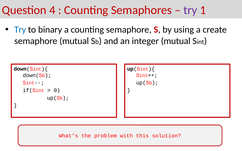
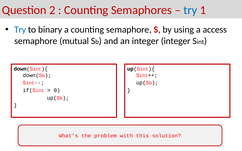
4: 4 -> 2
try at (190, 10) colour: purple -> blue
create: create -> access
integer mutual: mutual -> integer
